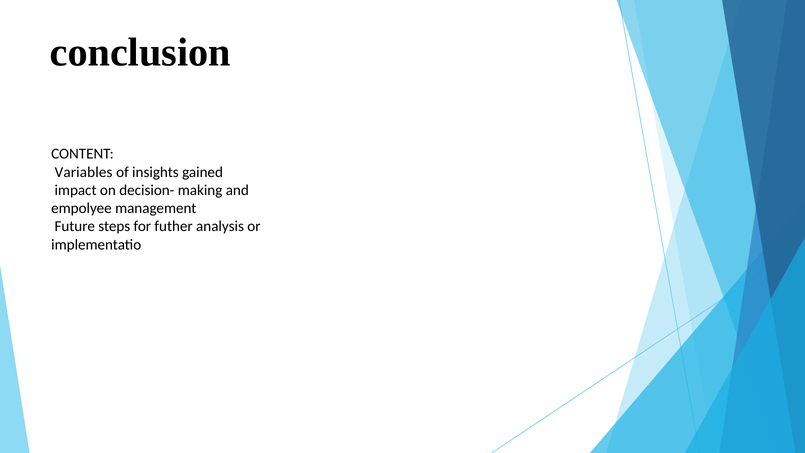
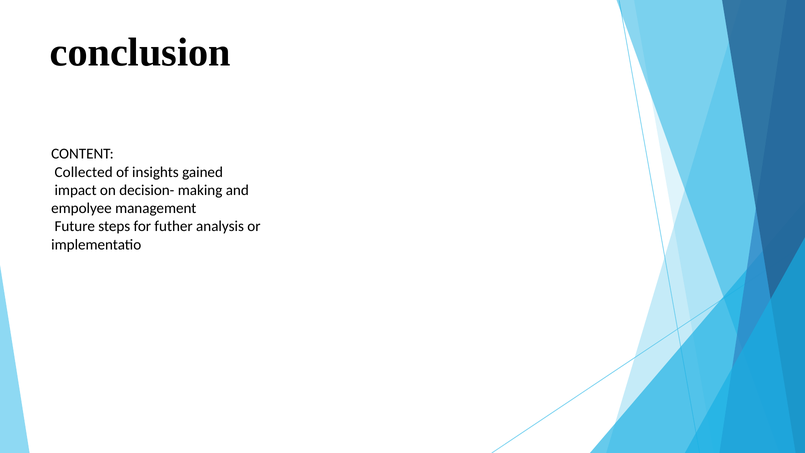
Variables: Variables -> Collected
